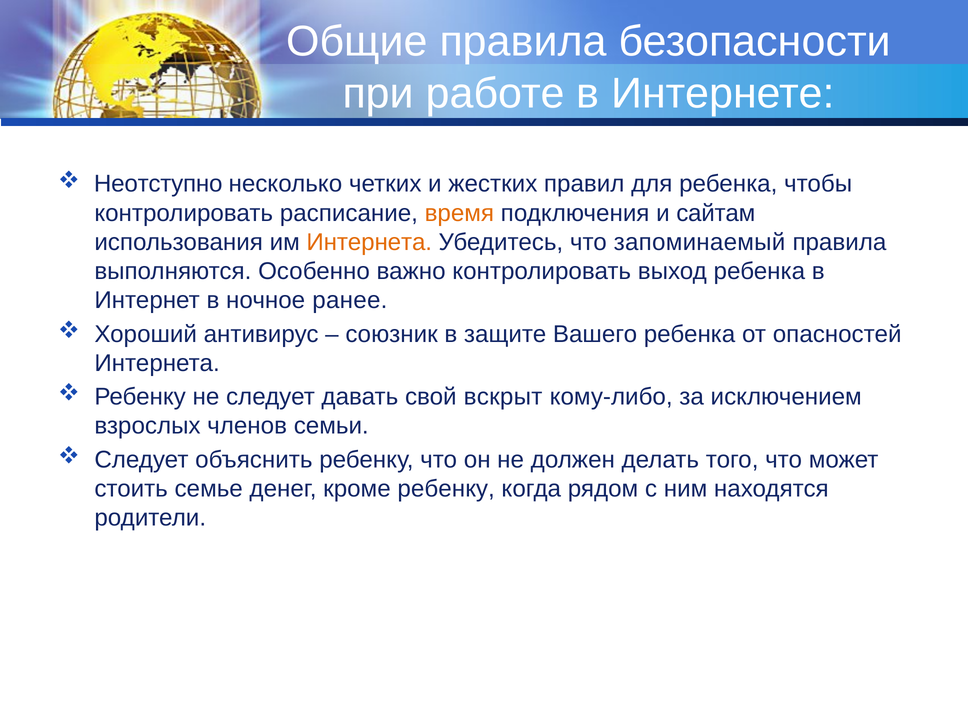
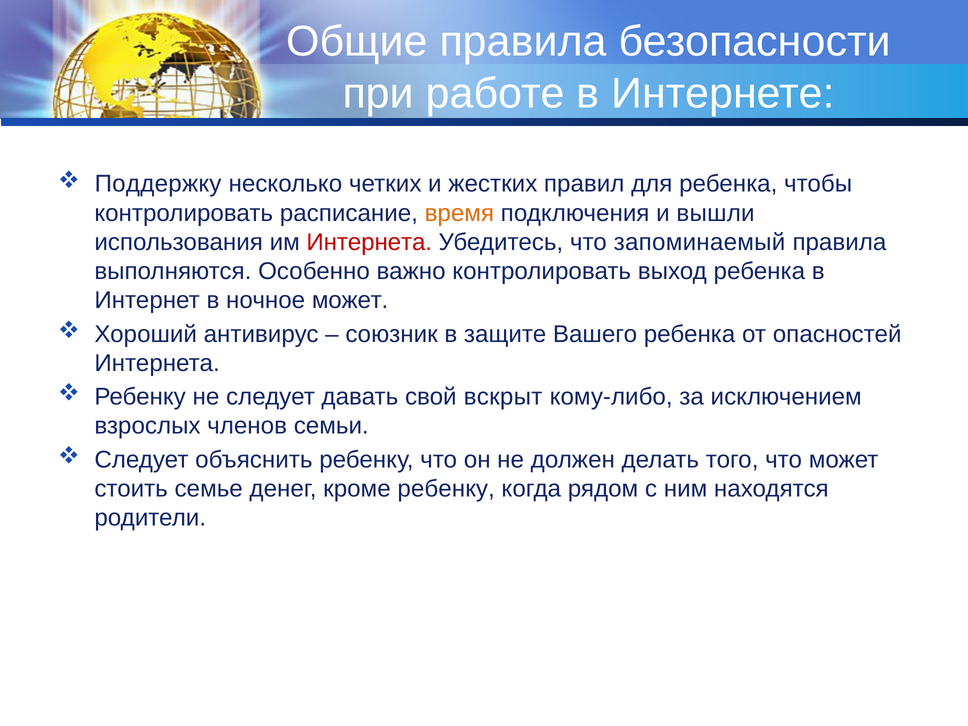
Неотступно: Неотступно -> Поддержку
сайтам: сайтам -> вышли
Интернета at (369, 242) colour: orange -> red
ночное ранее: ранее -> может
